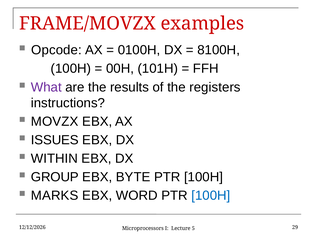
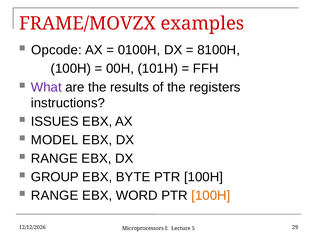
MOVZX: MOVZX -> ISSUES
ISSUES: ISSUES -> MODEL
WITHIN at (54, 158): WITHIN -> RANGE
MARKS at (55, 195): MARKS -> RANGE
100H at (211, 195) colour: blue -> orange
